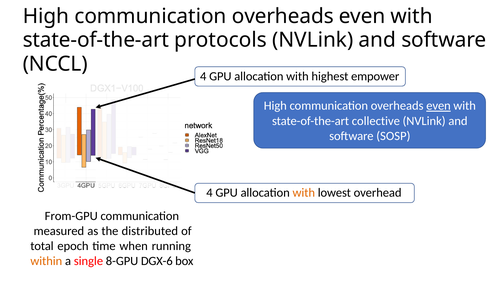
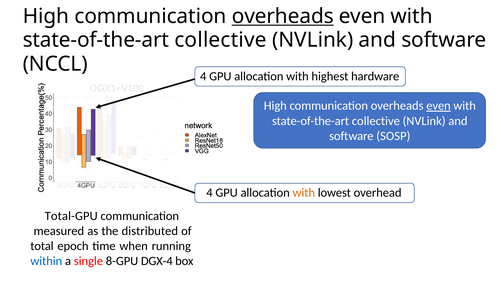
overheads at (283, 16) underline: none -> present
protocols at (221, 40): protocols -> collective
empower: empower -> hardware
From-GPU: From-GPU -> Total-GPU
within colour: orange -> blue
DGX-6: DGX-6 -> DGX-4
